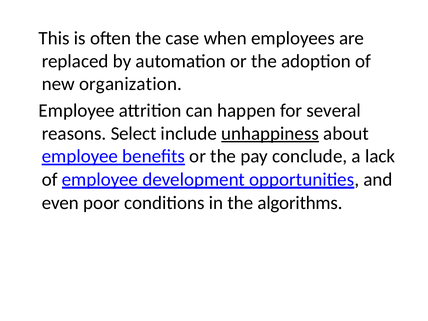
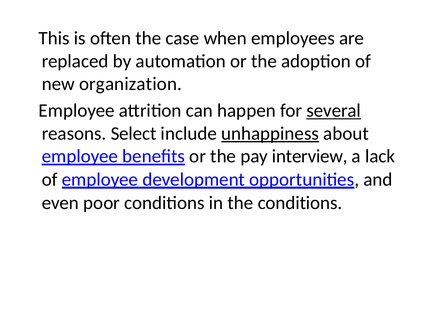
several underline: none -> present
conclude: conclude -> interview
the algorithms: algorithms -> conditions
